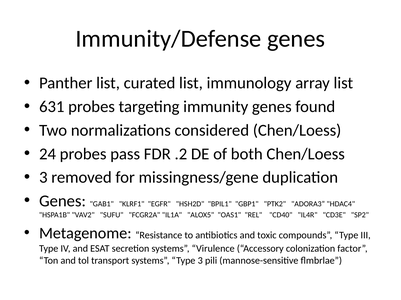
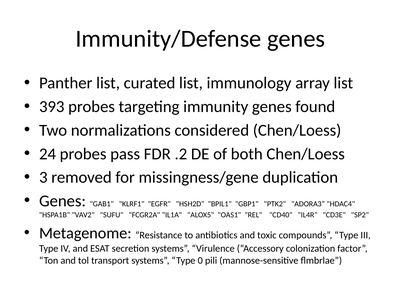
631: 631 -> 393
Type 3: 3 -> 0
